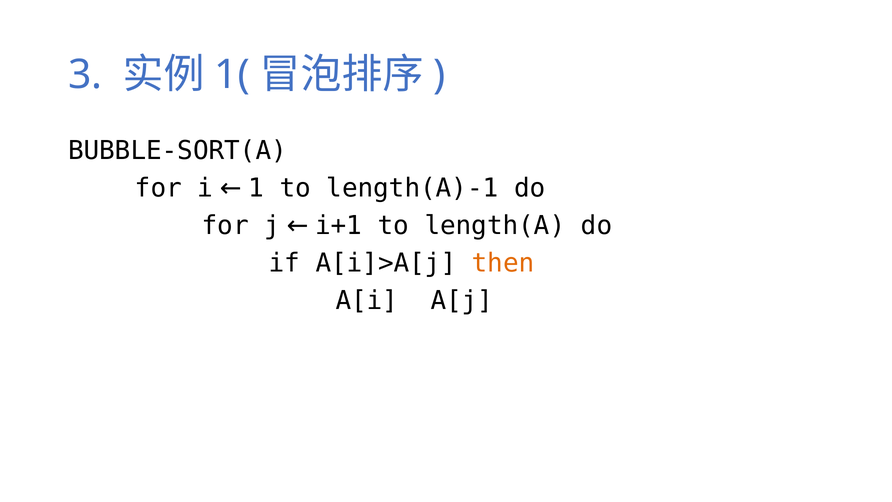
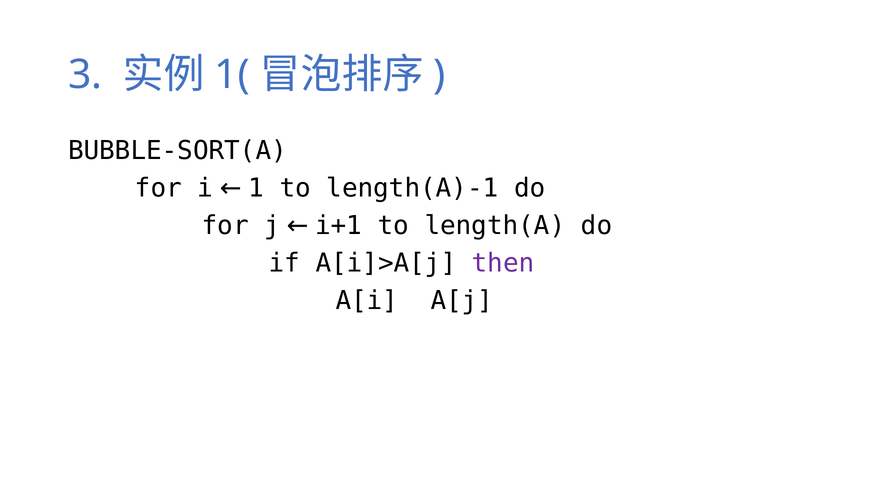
then colour: orange -> purple
